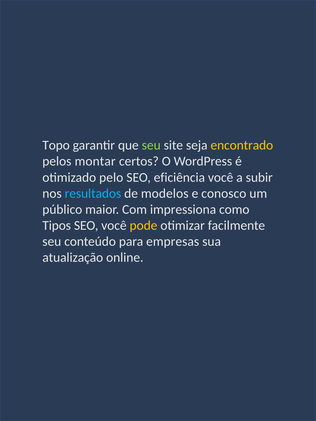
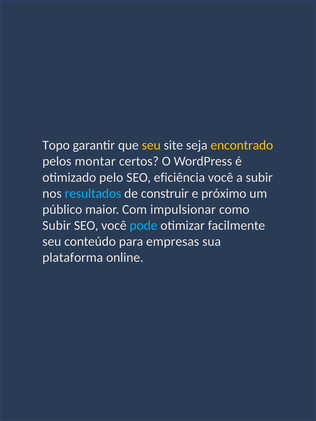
seu at (151, 145) colour: light green -> yellow
modelos: modelos -> construir
conosco: conosco -> próximo
impressiona: impressiona -> impulsionar
Tipos at (57, 226): Tipos -> Subir
pode colour: yellow -> light blue
atualização: atualização -> plataforma
